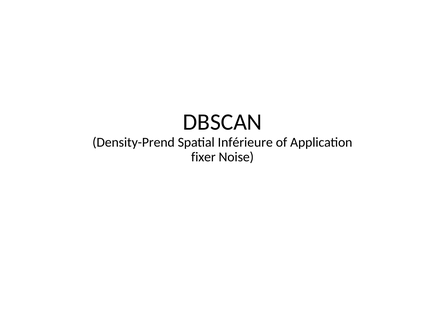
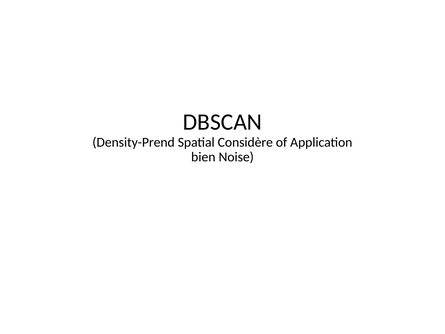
Inférieure: Inférieure -> Considère
fixer: fixer -> bien
